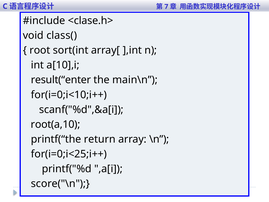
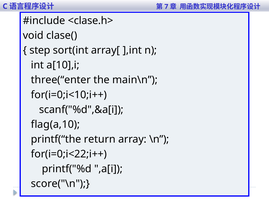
class(: class( -> clase(
root: root -> step
result(“enter: result(“enter -> three(“enter
root(a,10: root(a,10 -> flag(a,10
for(i=0;i<25;i++: for(i=0;i<25;i++ -> for(i=0;i<22;i++
